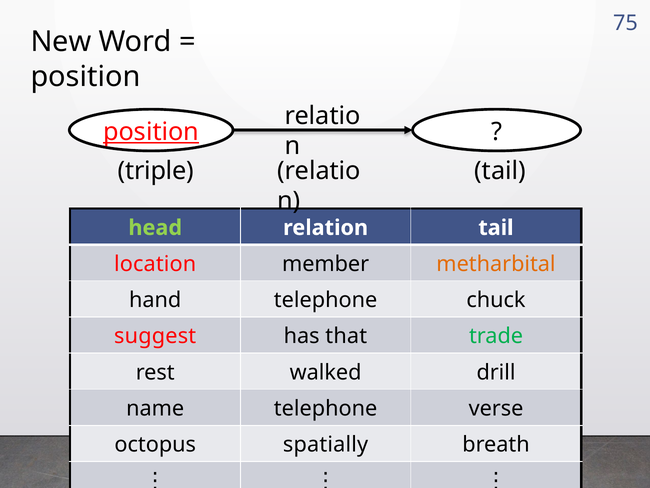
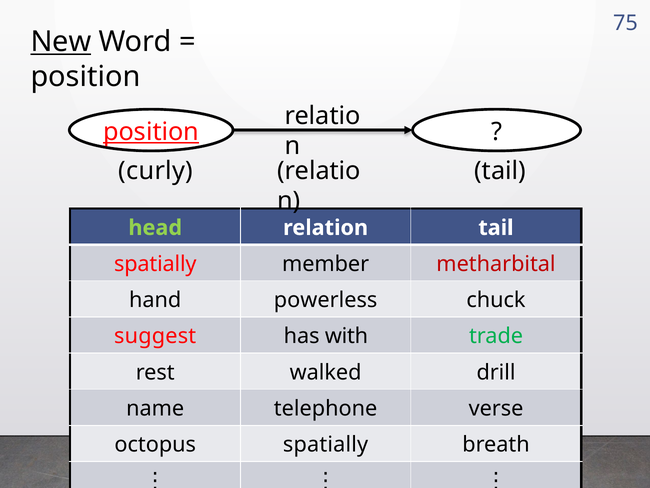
New underline: none -> present
triple: triple -> curly
location at (155, 264): location -> spatially
metharbital colour: orange -> red
hand telephone: telephone -> powerless
that: that -> with
